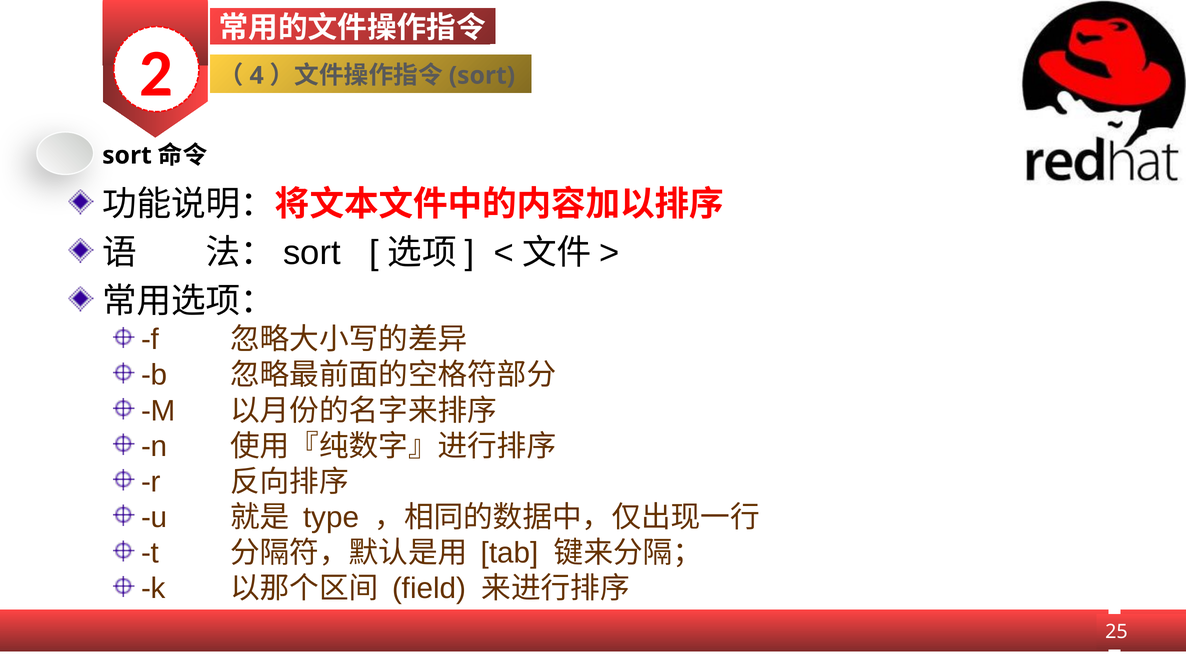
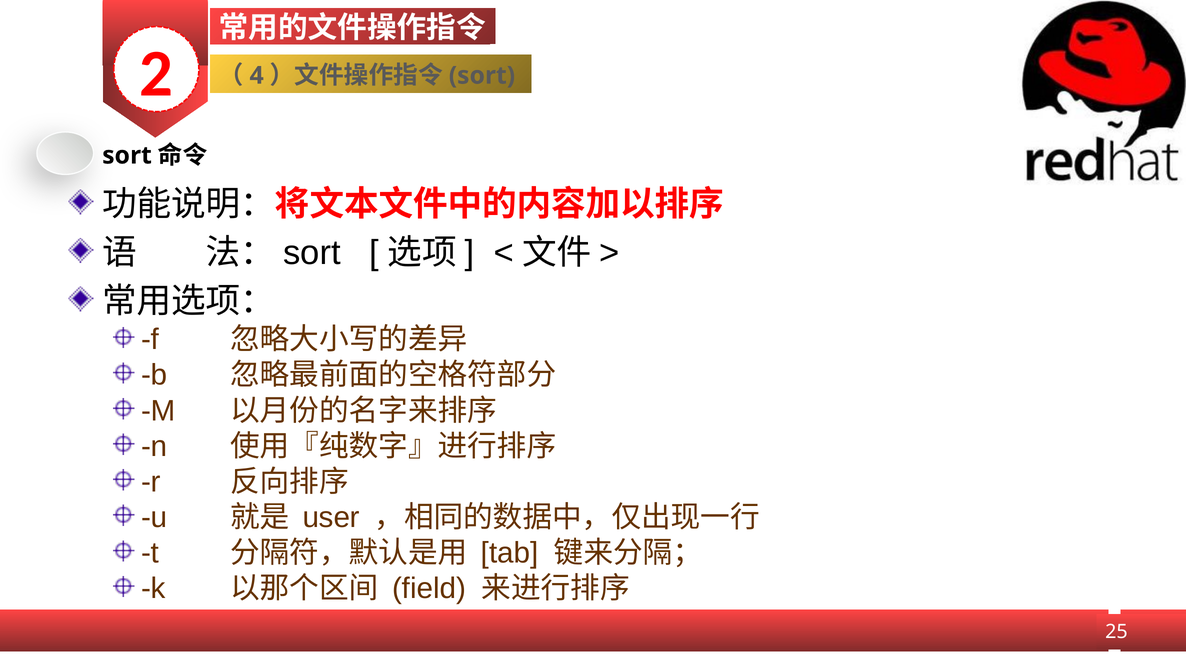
type: type -> user
